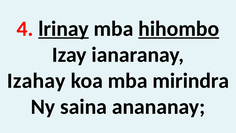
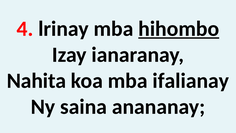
lrinay underline: present -> none
Izahay: Izahay -> Nahita
mirindra: mirindra -> ifalianay
